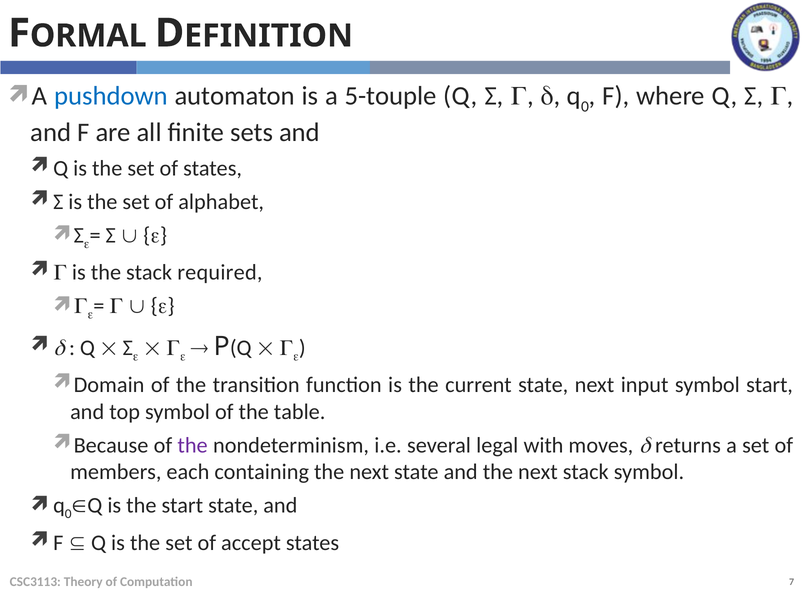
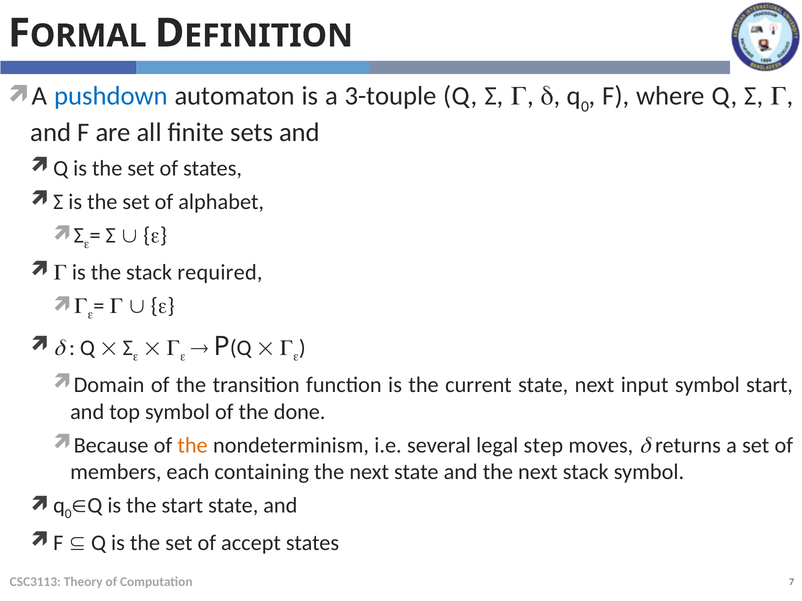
5-touple: 5-touple -> 3-touple
table: table -> done
the at (193, 446) colour: purple -> orange
with: with -> step
